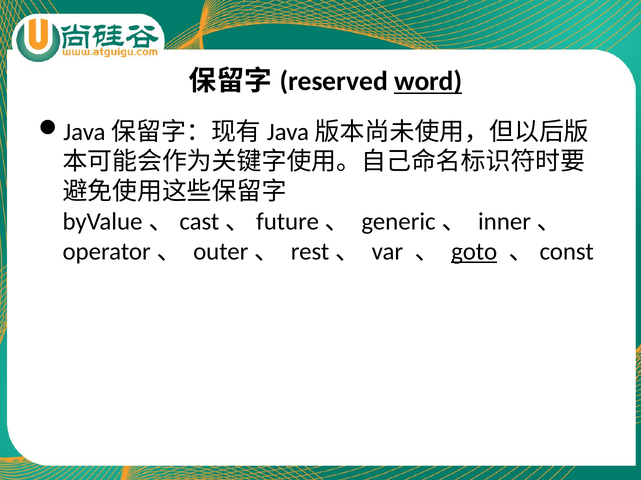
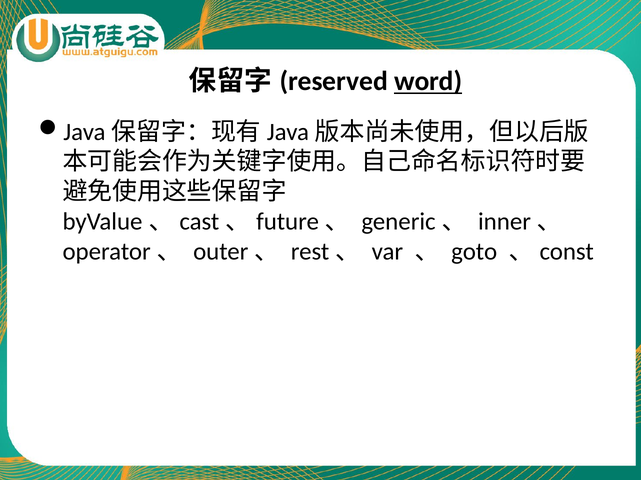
goto underline: present -> none
